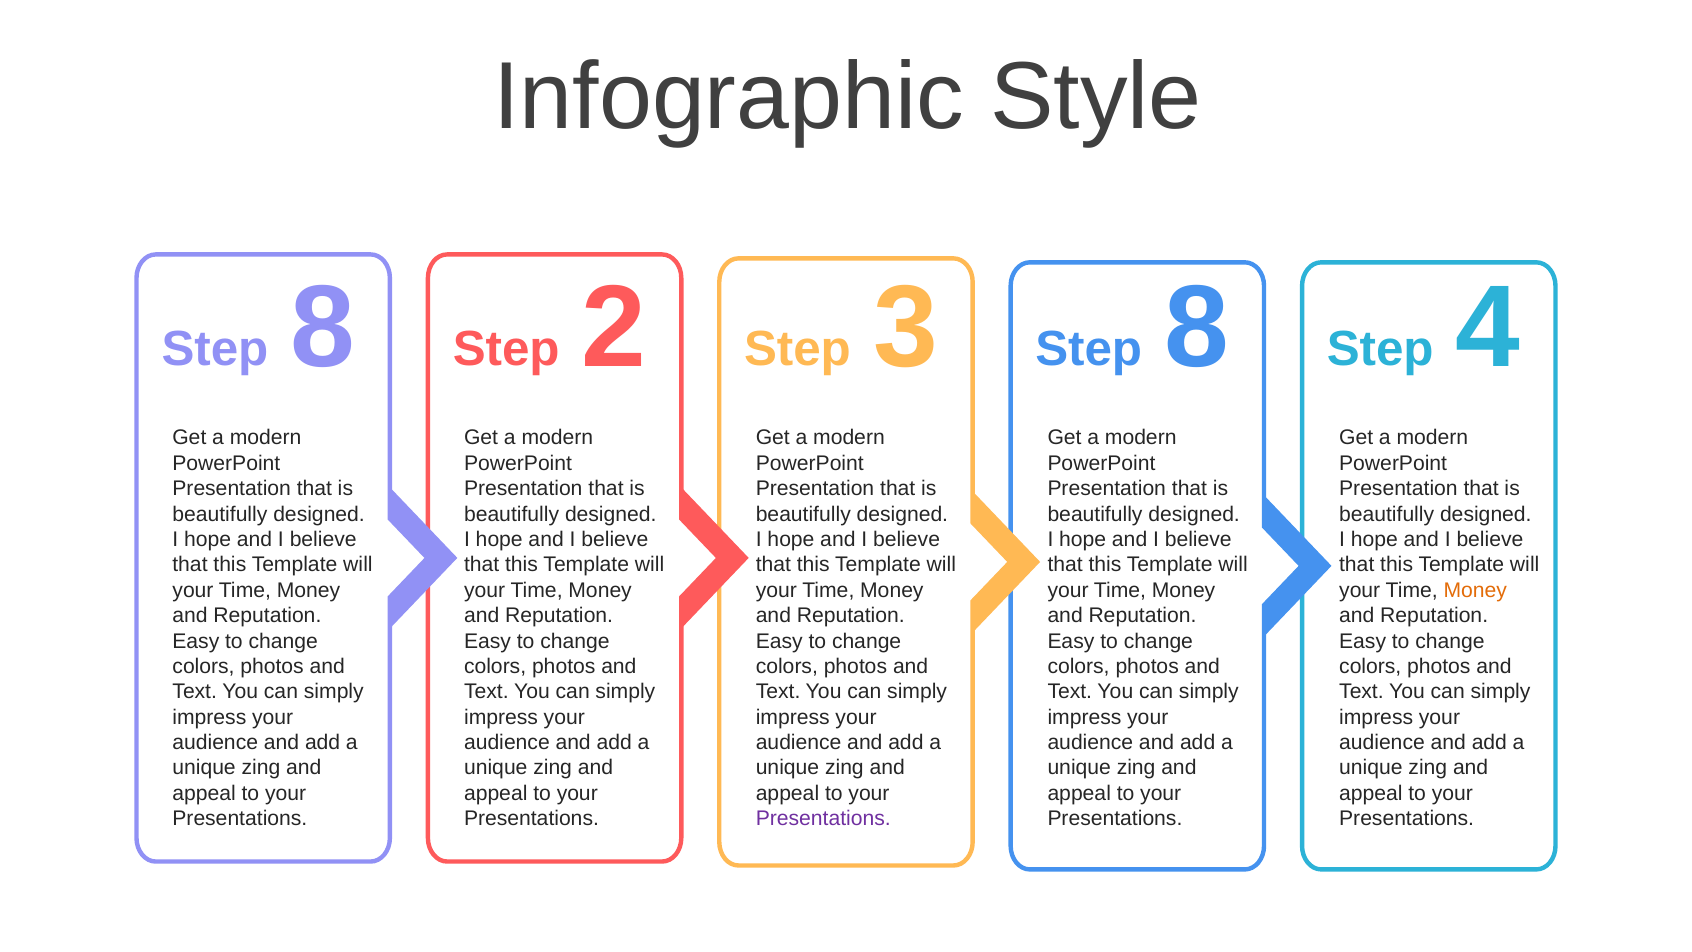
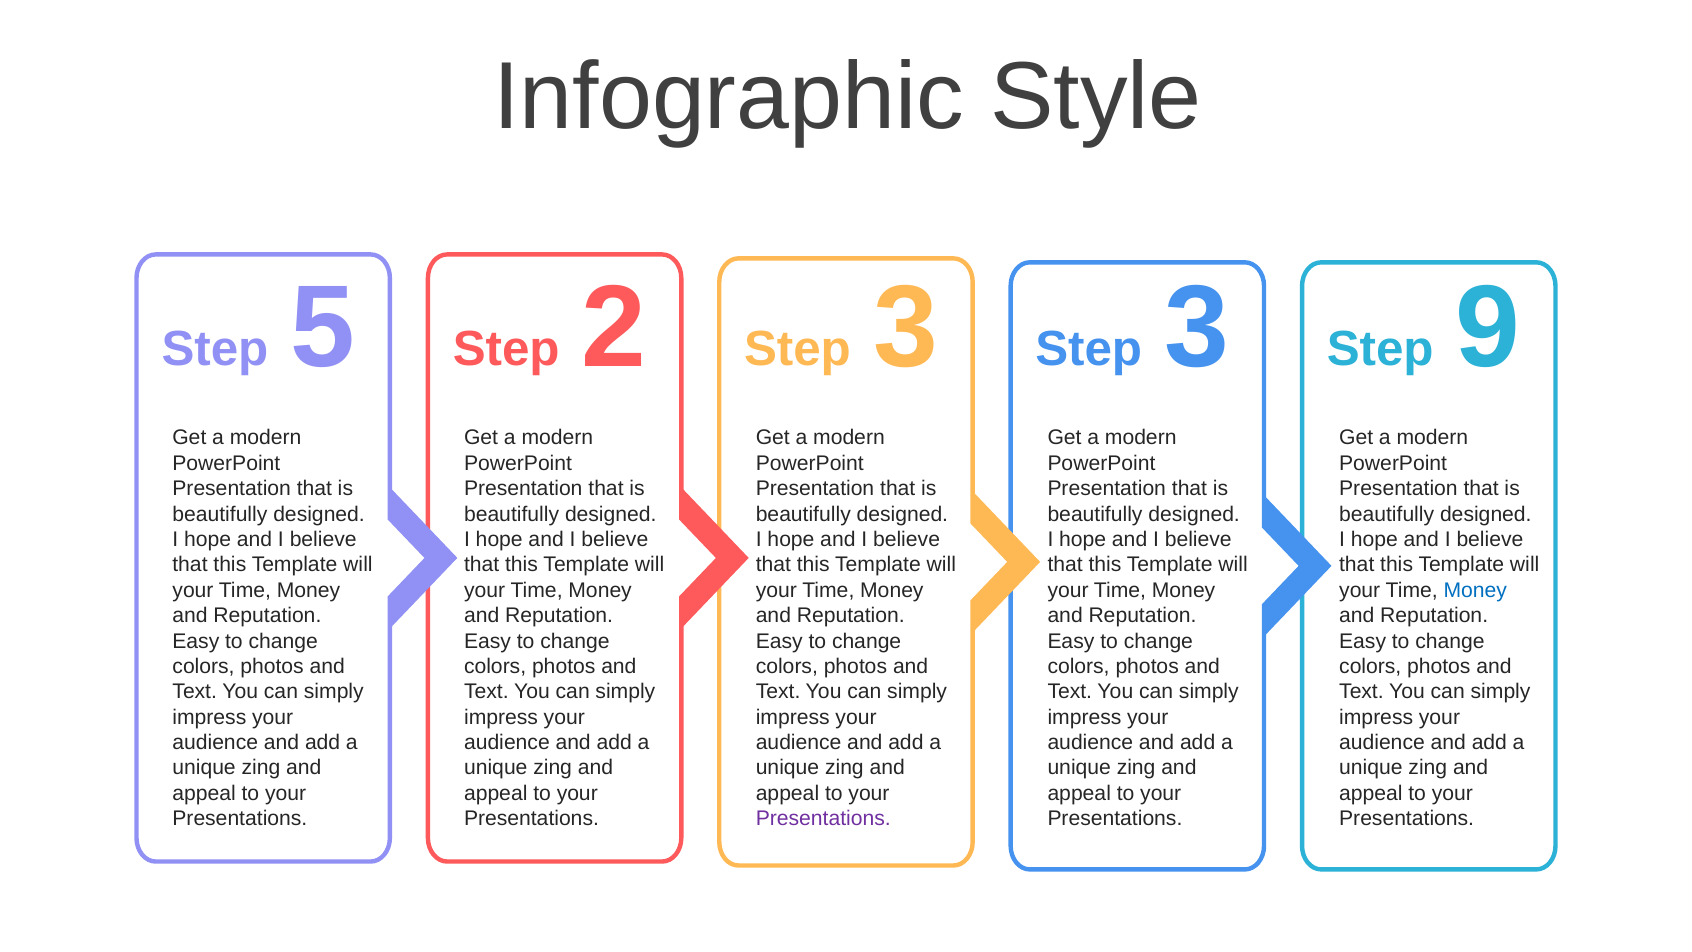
8 at (323, 328): 8 -> 5
3 Step 8: 8 -> 3
4: 4 -> 9
Money at (1475, 590) colour: orange -> blue
